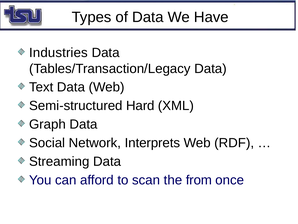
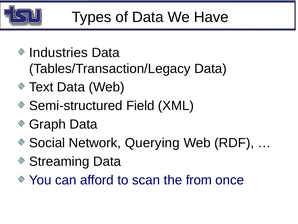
Hard: Hard -> Field
Interprets: Interprets -> Querying
